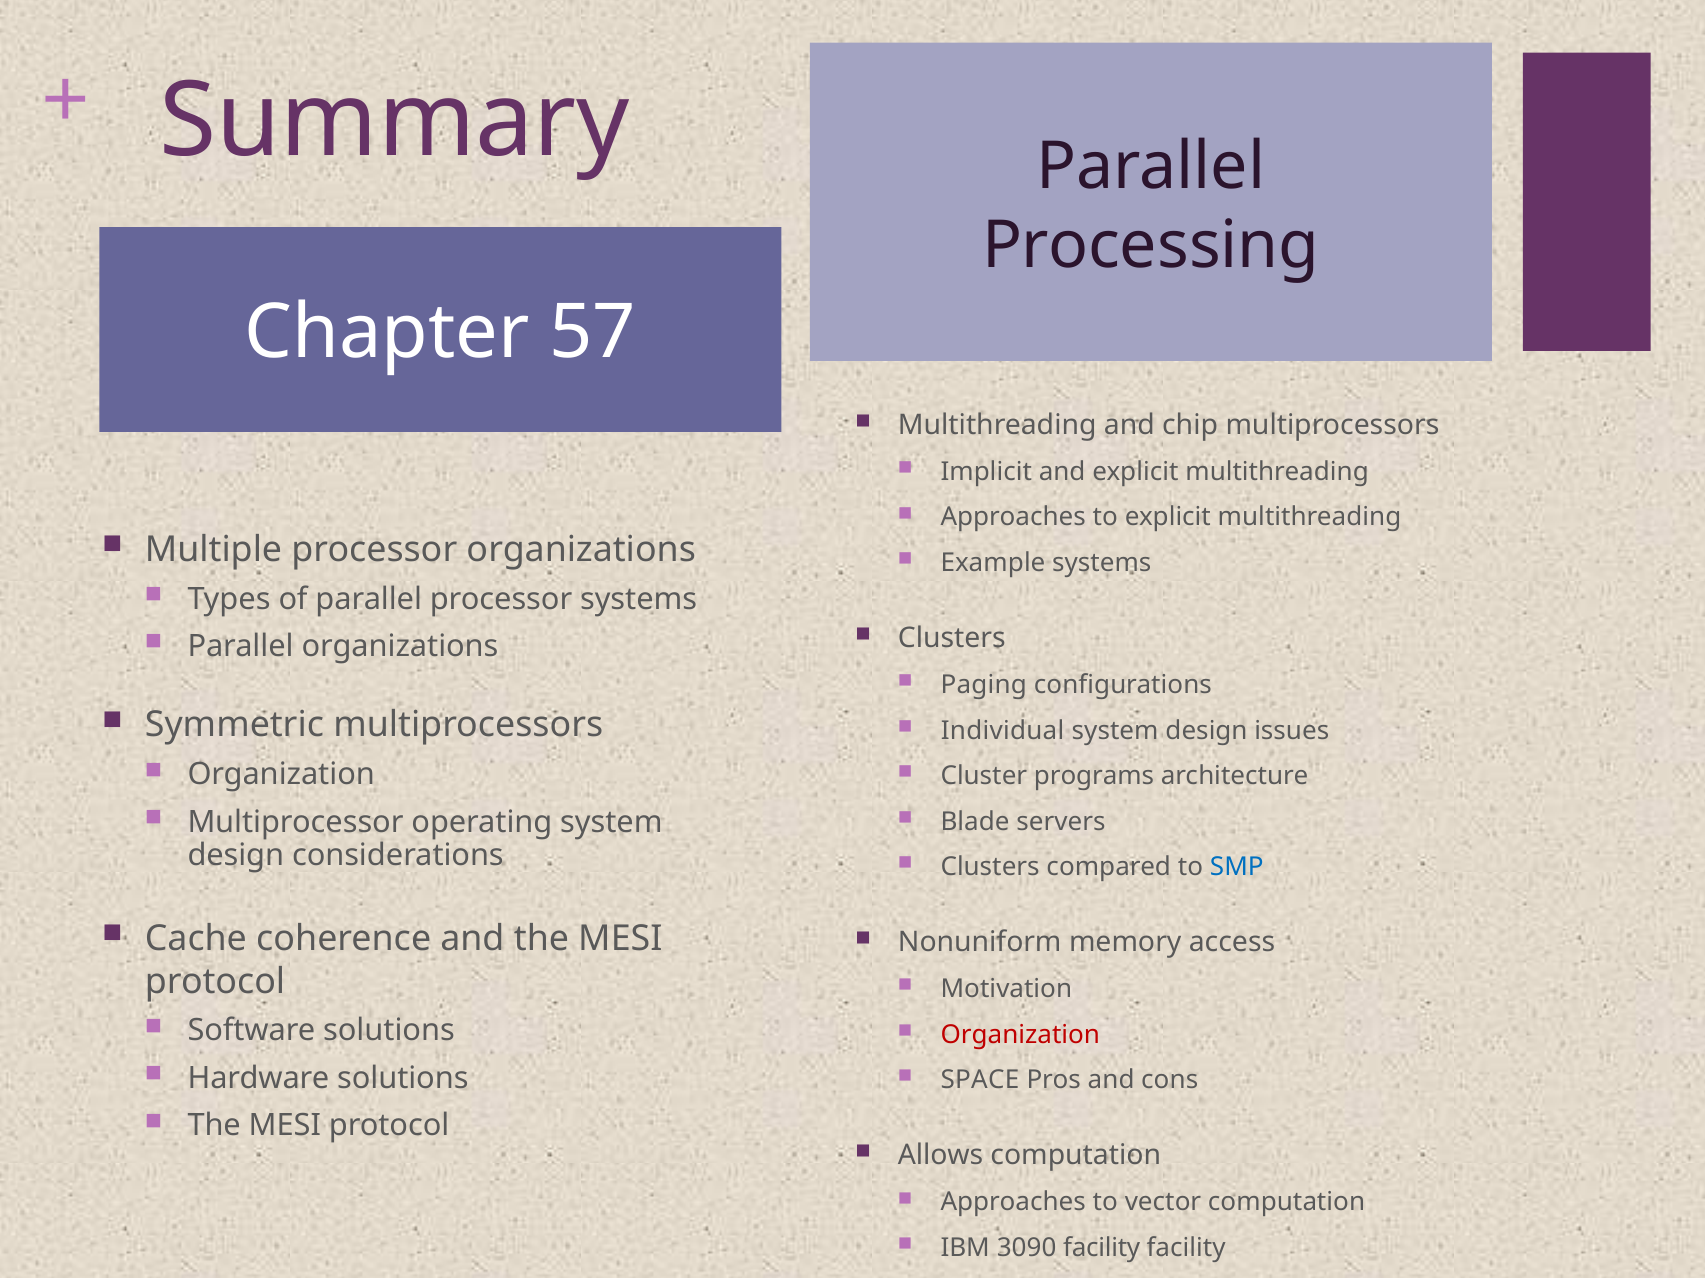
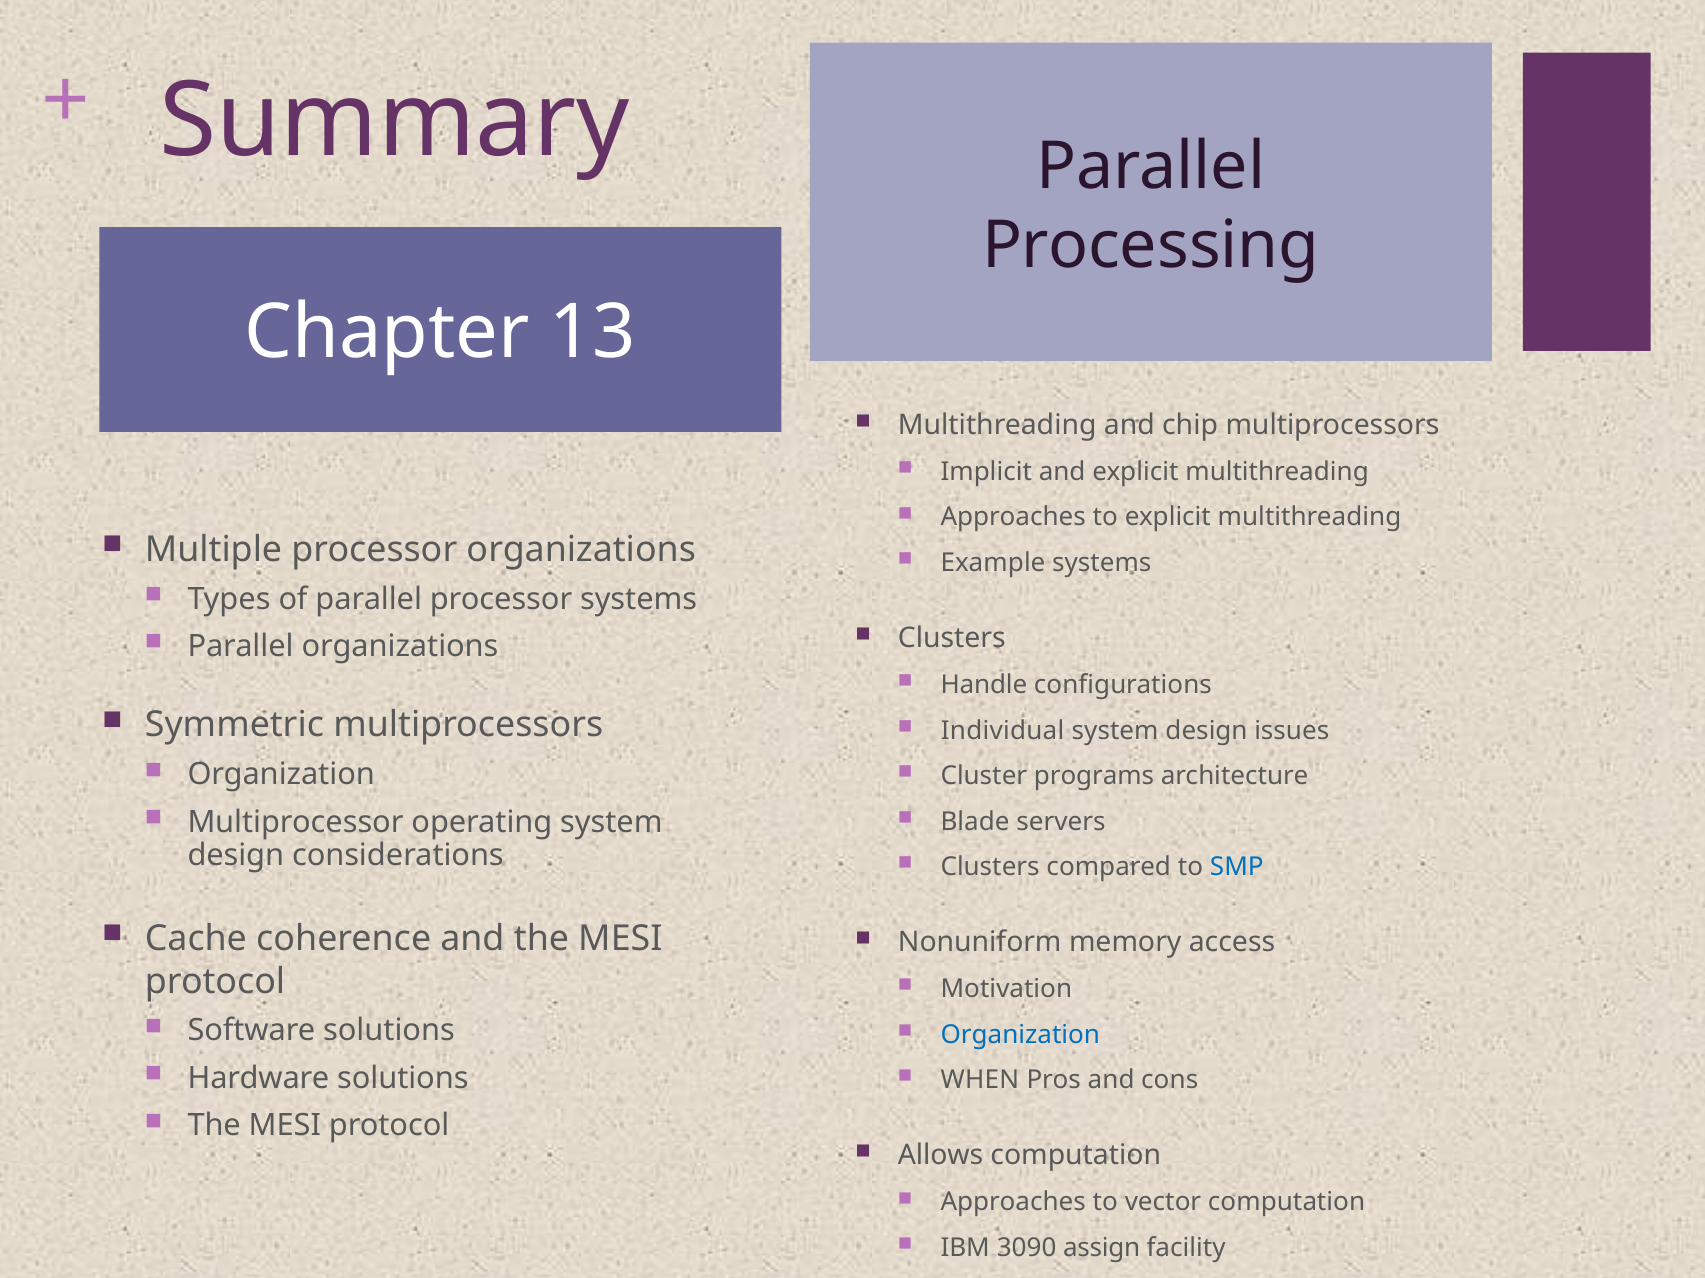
57: 57 -> 13
Paging: Paging -> Handle
Organization at (1020, 1035) colour: red -> blue
SPACE: SPACE -> WHEN
3090 facility: facility -> assign
